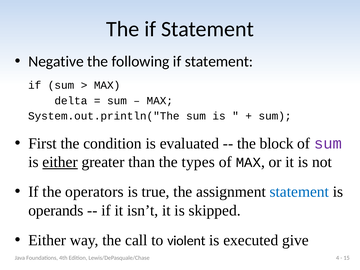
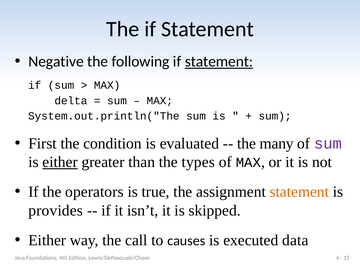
statement at (219, 62) underline: none -> present
block: block -> many
statement at (299, 192) colour: blue -> orange
operands: operands -> provides
violent: violent -> causes
give: give -> data
